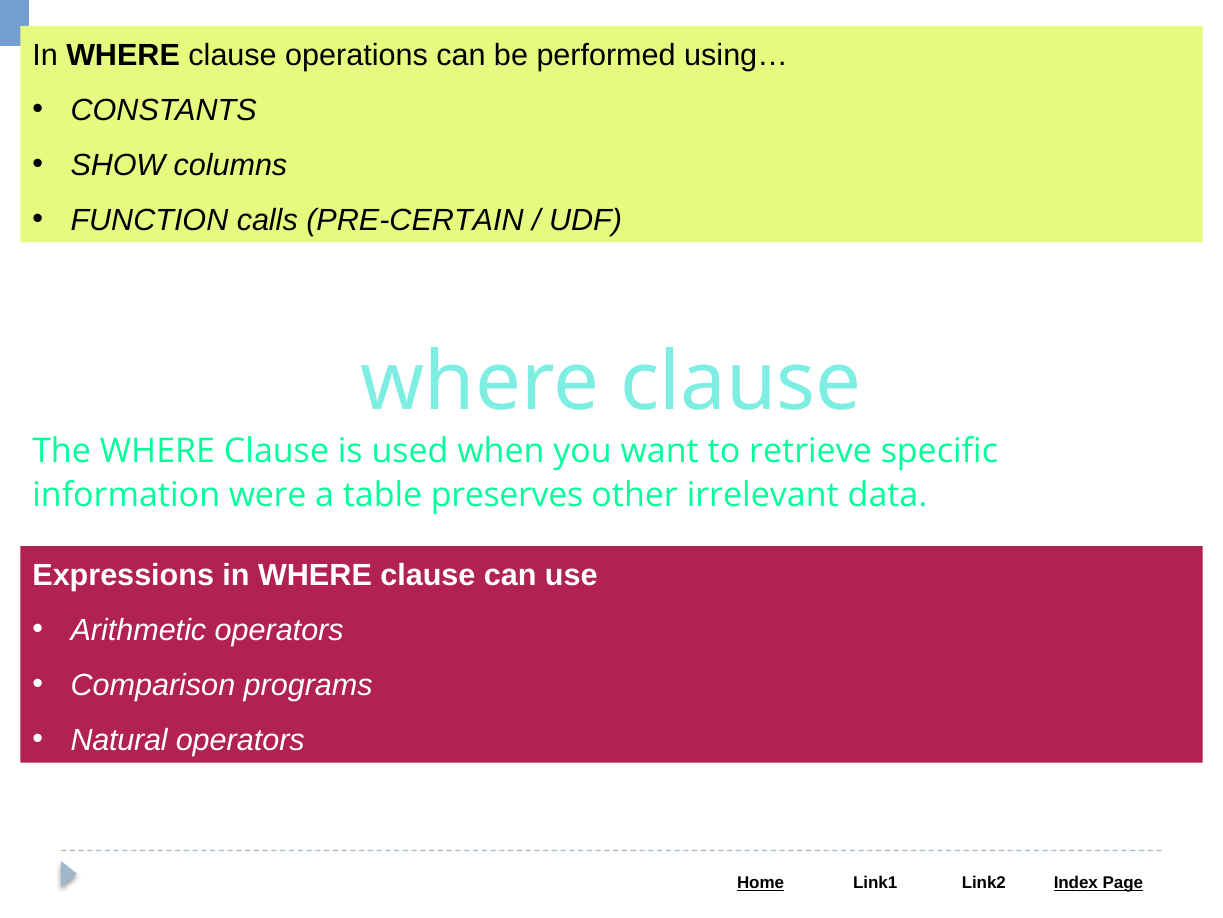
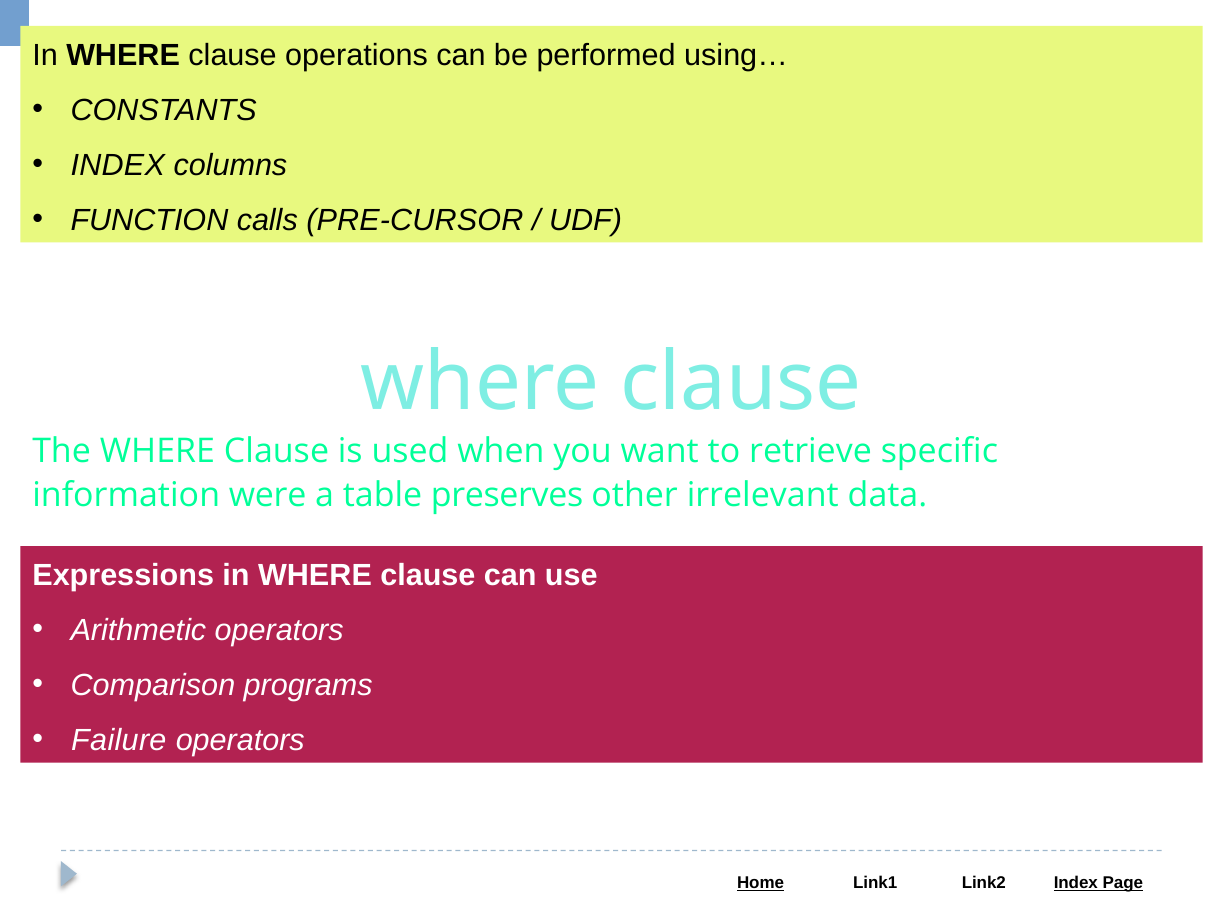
SHOW at (118, 165): SHOW -> INDEX
PRE-CERTAIN: PRE-CERTAIN -> PRE-CURSOR
Natural: Natural -> Failure
